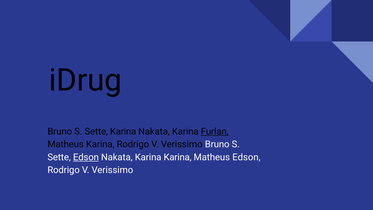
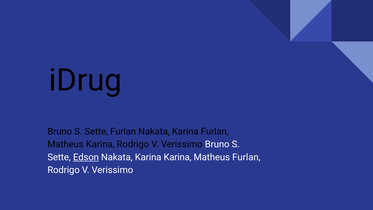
Sette Karina: Karina -> Furlan
Furlan at (215, 131) underline: present -> none
Matheus Edson: Edson -> Furlan
